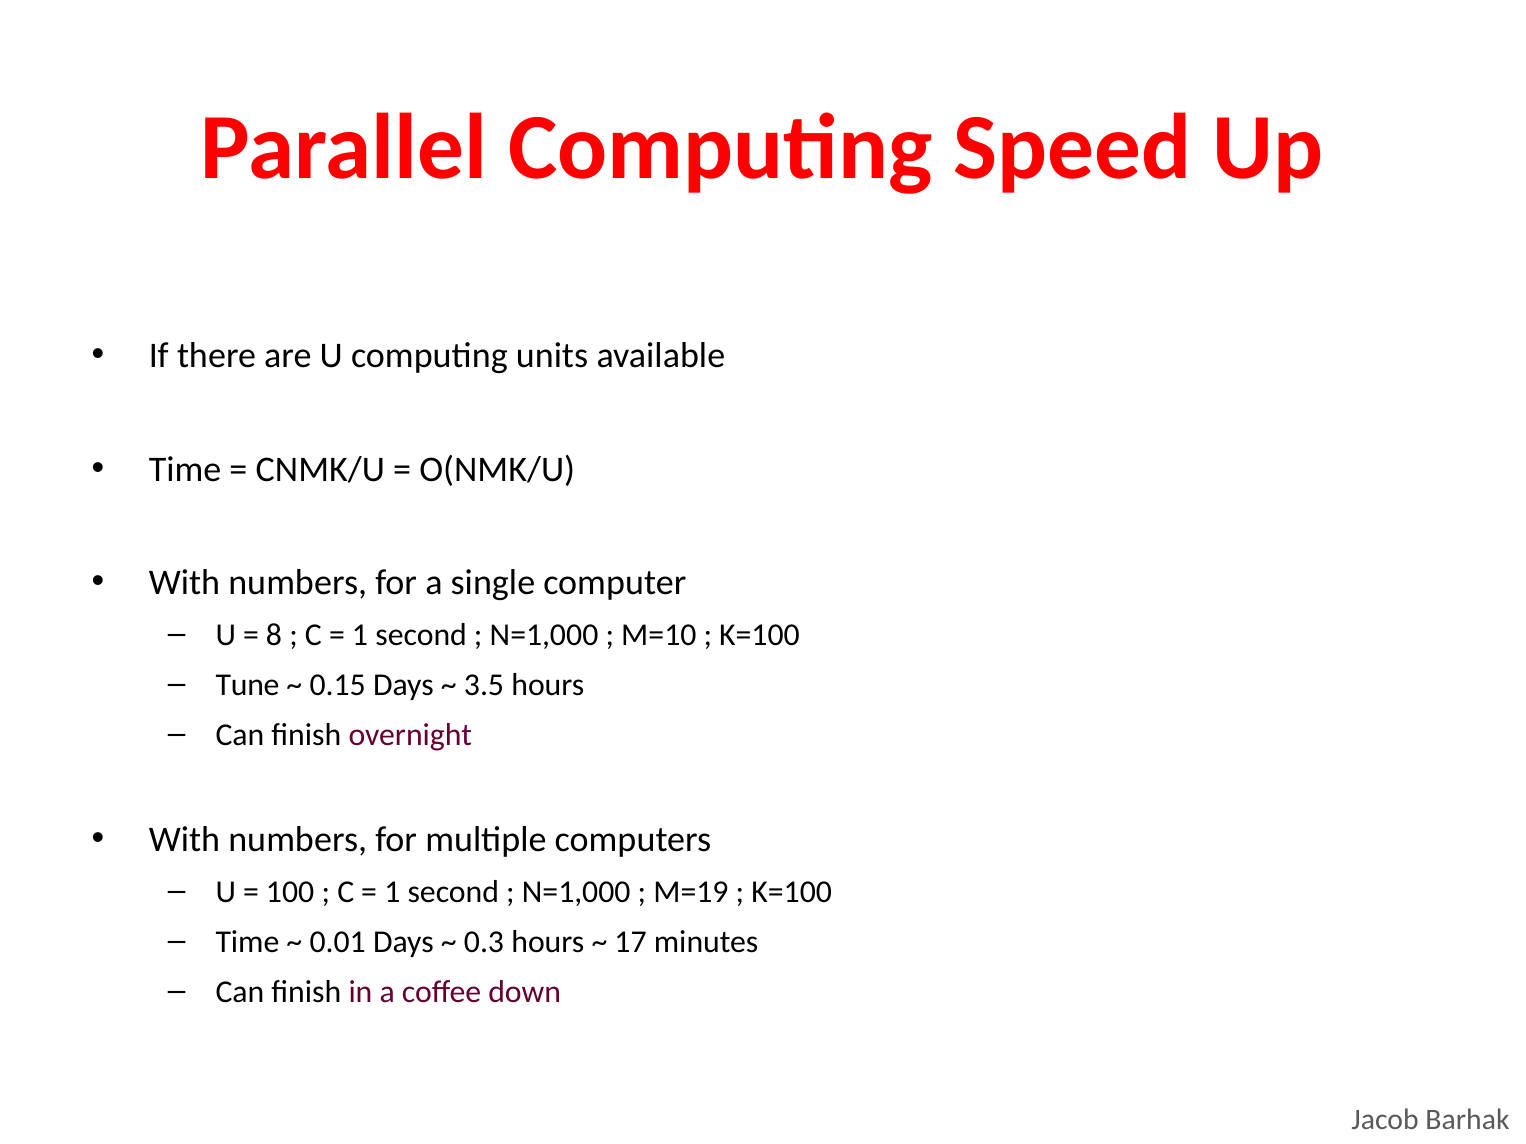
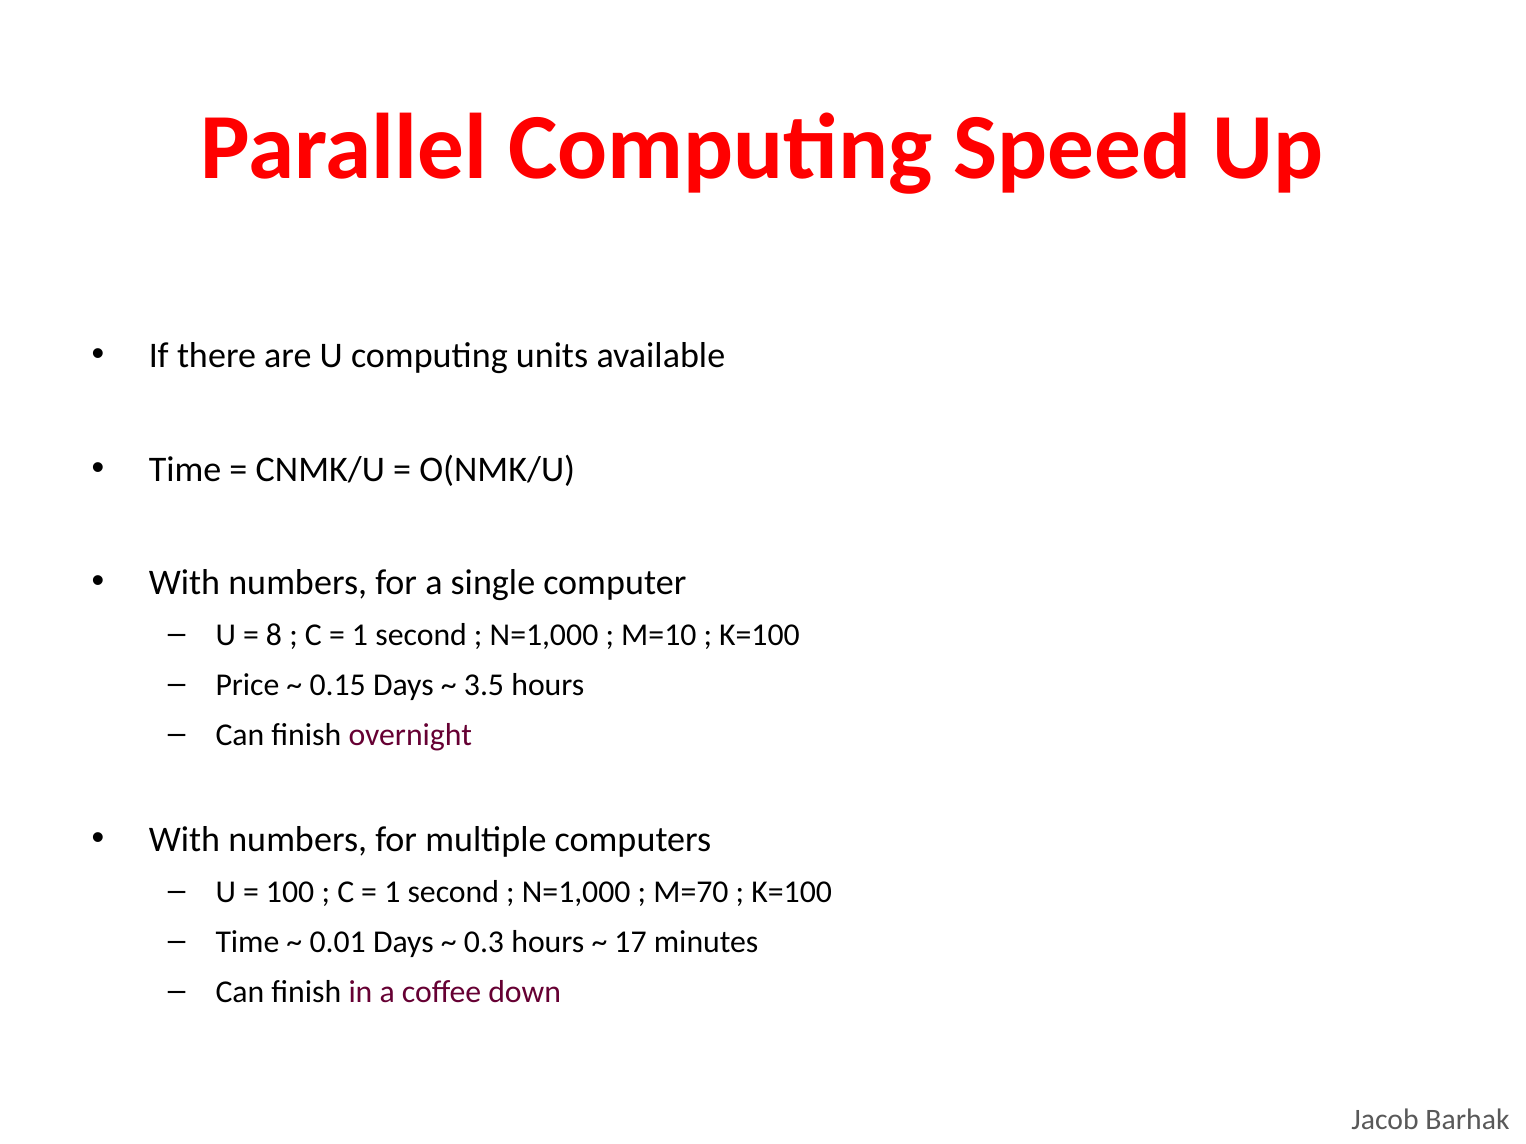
Tune: Tune -> Price
M=19: M=19 -> M=70
